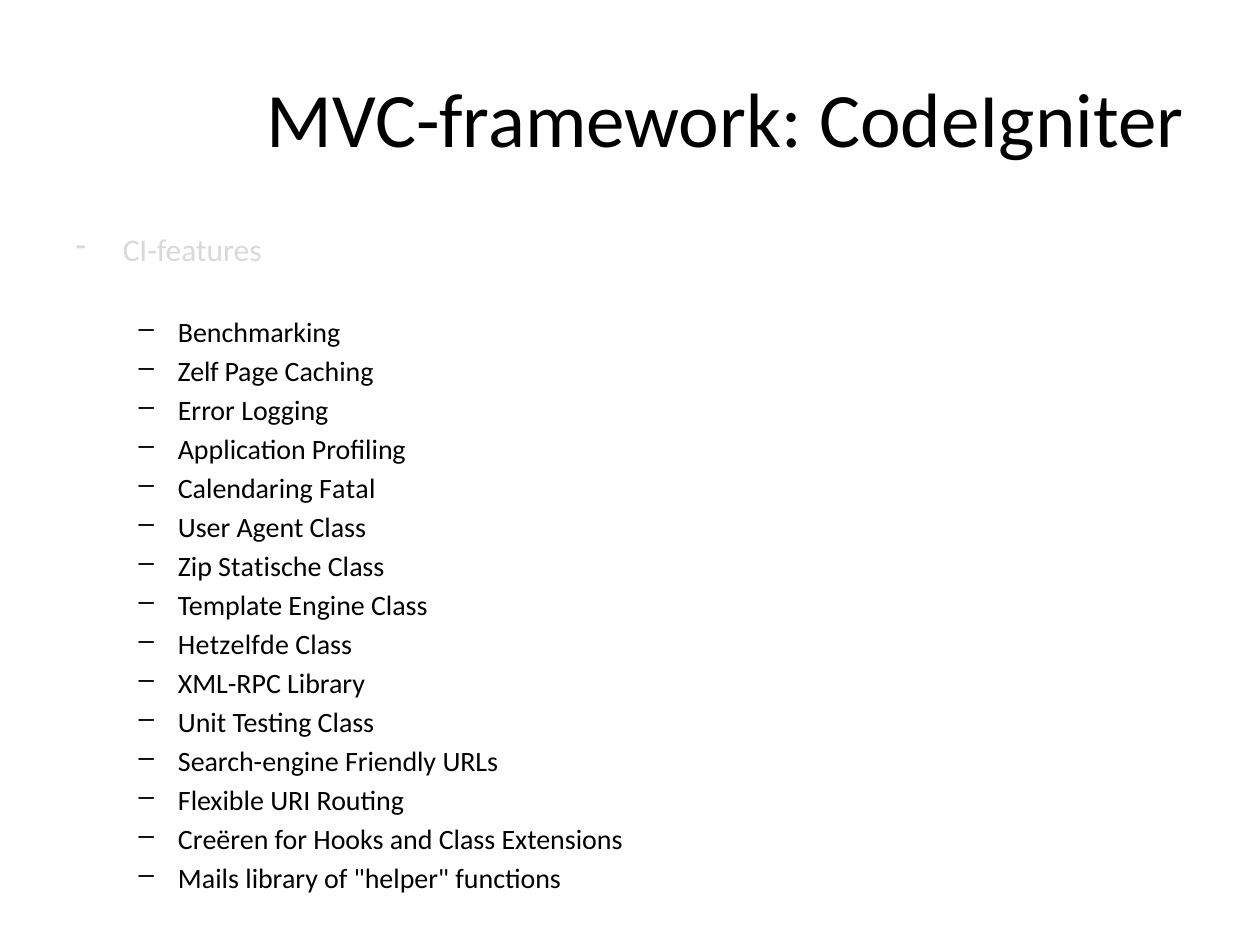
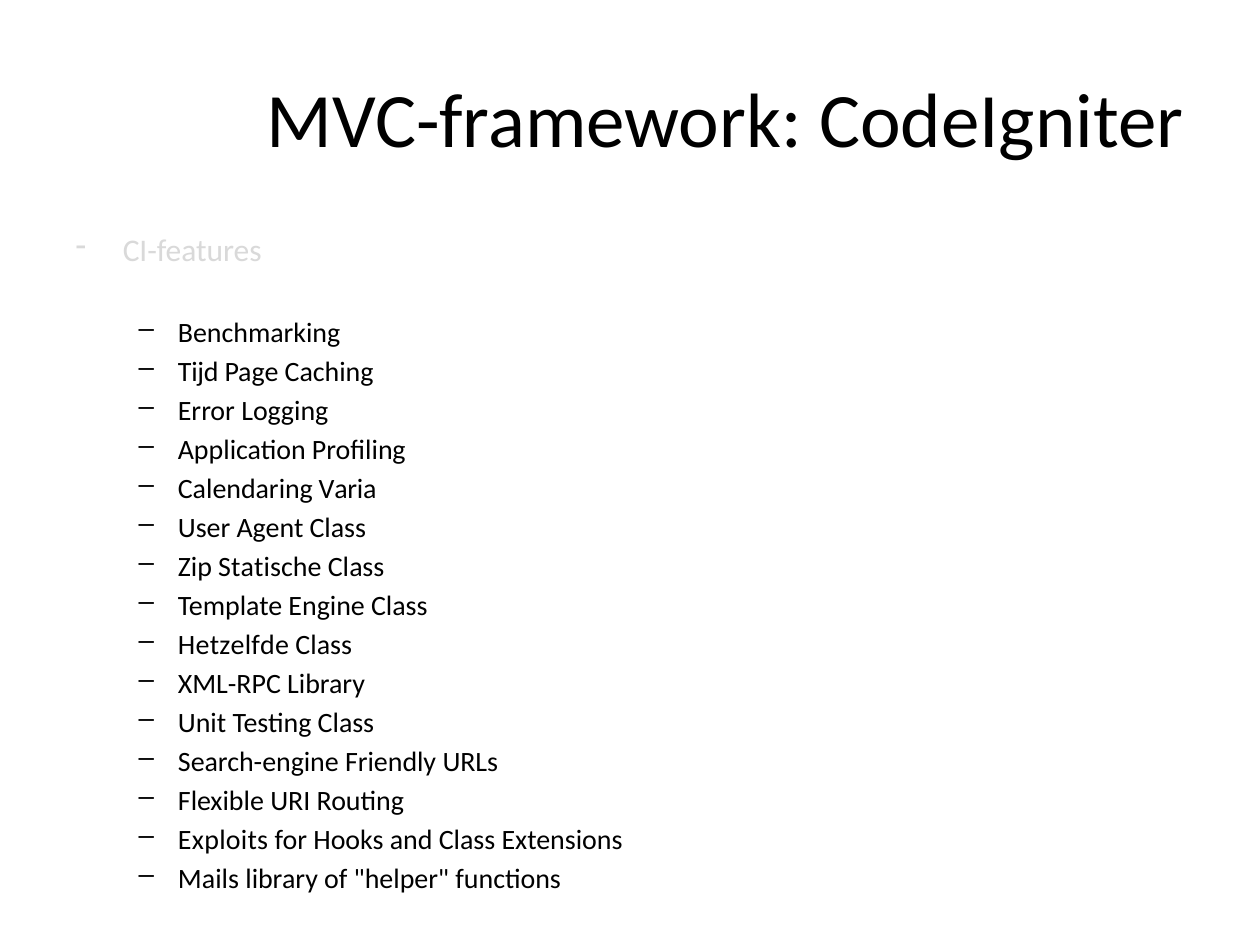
Zelf: Zelf -> Tijd
Fatal: Fatal -> Varia
Creëren: Creëren -> Exploits
